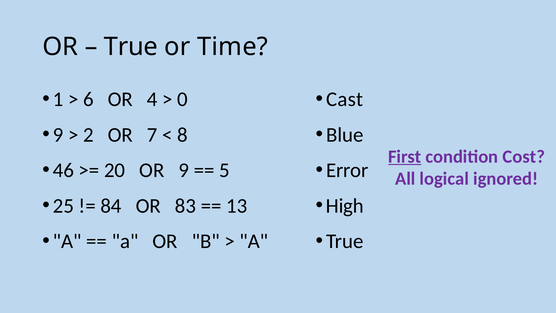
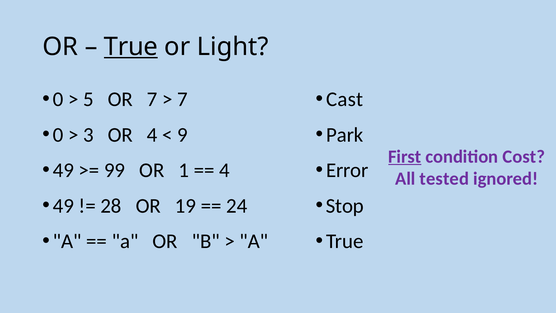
True at (131, 47) underline: none -> present
Time: Time -> Light
1 at (58, 99): 1 -> 0
6: 6 -> 5
OR 4: 4 -> 7
0 at (183, 99): 0 -> 7
9 at (58, 135): 9 -> 0
2: 2 -> 3
OR 7: 7 -> 4
8: 8 -> 9
Blue: Blue -> Park
46 at (63, 170): 46 -> 49
20: 20 -> 99
OR 9: 9 -> 1
5 at (224, 170): 5 -> 4
logical: logical -> tested
25 at (63, 206): 25 -> 49
84: 84 -> 28
83: 83 -> 19
13: 13 -> 24
High: High -> Stop
